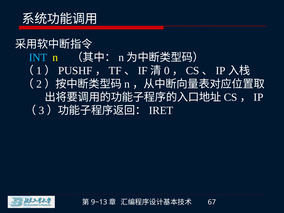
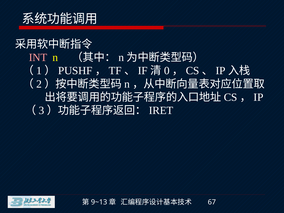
INT colour: light blue -> pink
